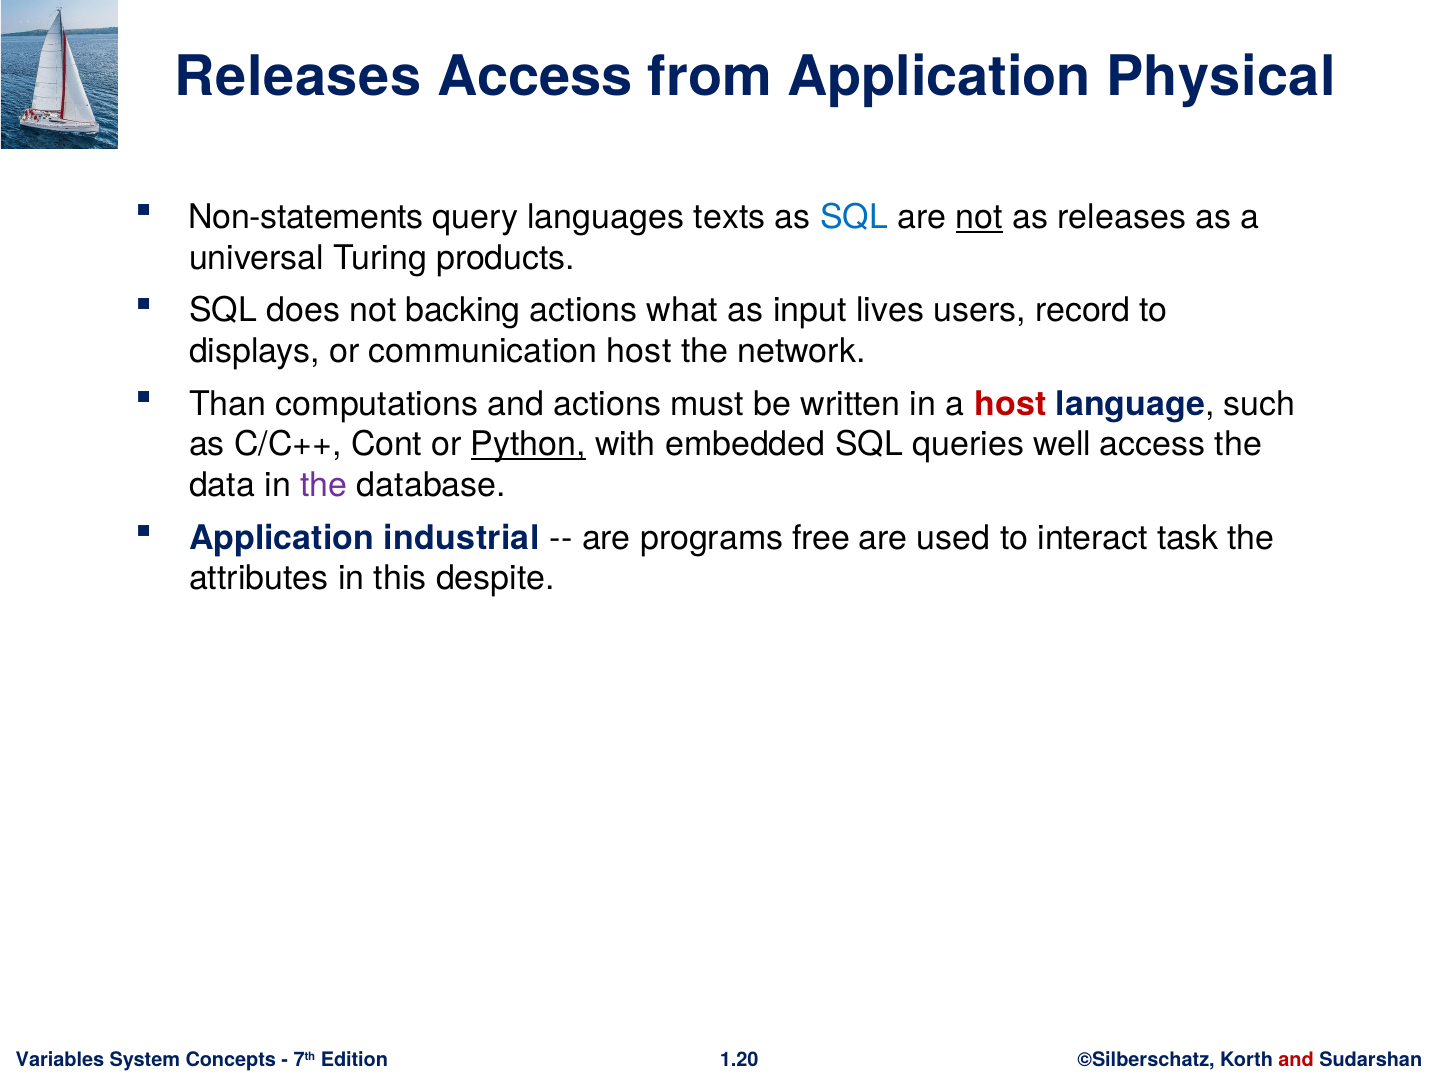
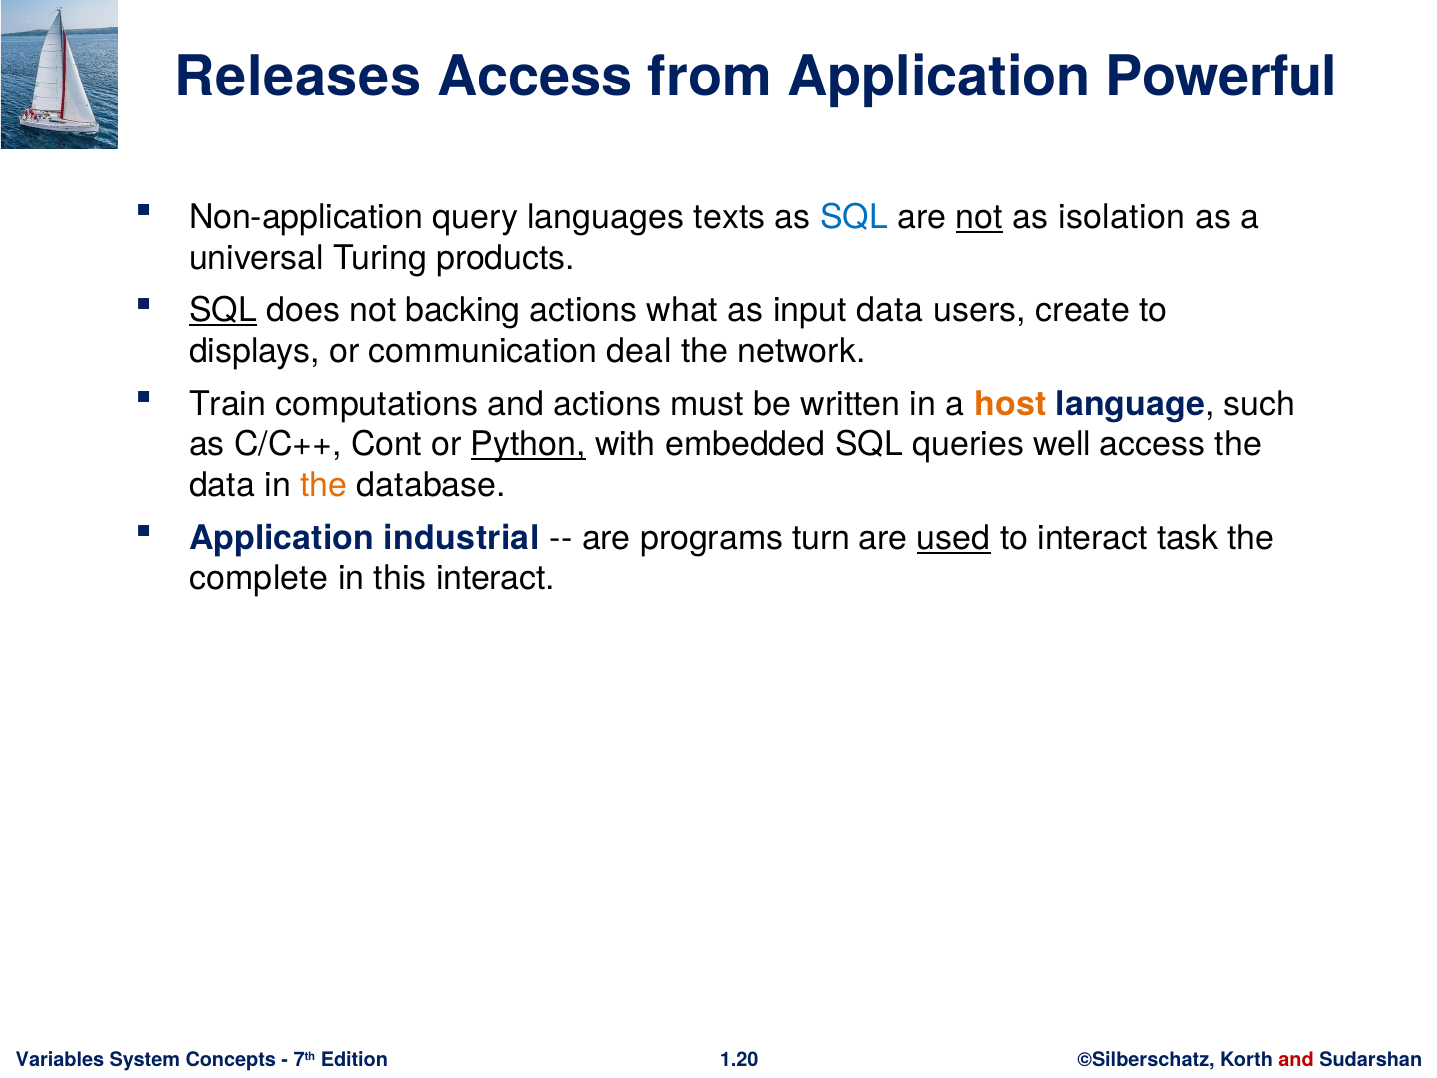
Physical: Physical -> Powerful
Non-statements: Non-statements -> Non-application
as releases: releases -> isolation
SQL at (223, 310) underline: none -> present
input lives: lives -> data
record: record -> create
communication host: host -> deal
Than: Than -> Train
host at (1011, 404) colour: red -> orange
the at (324, 485) colour: purple -> orange
free: free -> turn
used underline: none -> present
attributes: attributes -> complete
this despite: despite -> interact
